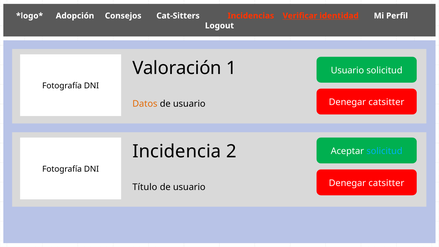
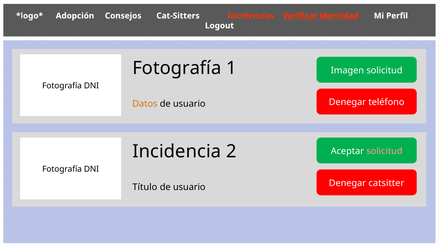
Valoración at (177, 68): Valoración -> Fotografía
Usuario at (347, 70): Usuario -> Imagen
catsitter at (386, 102): catsitter -> teléfono
solicitud at (384, 151) colour: light blue -> pink
